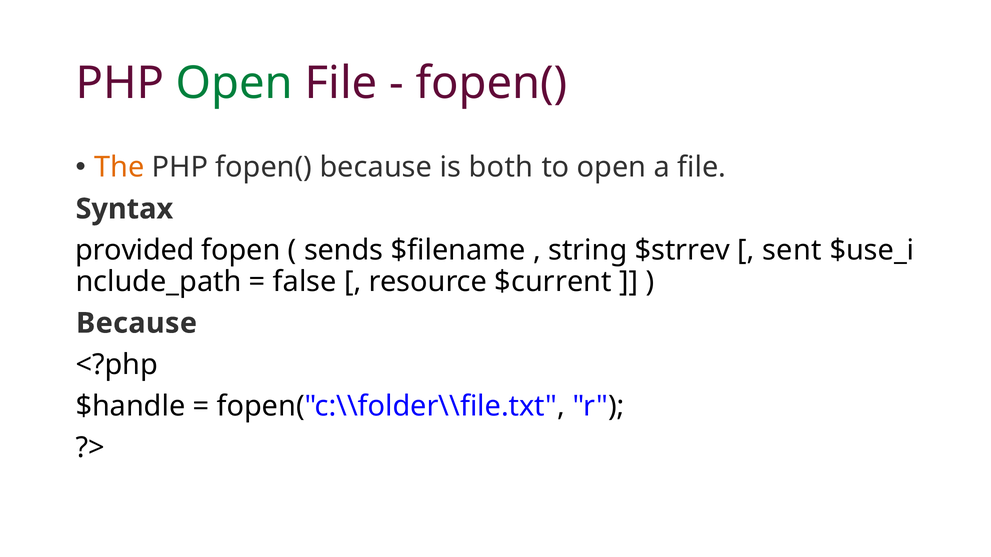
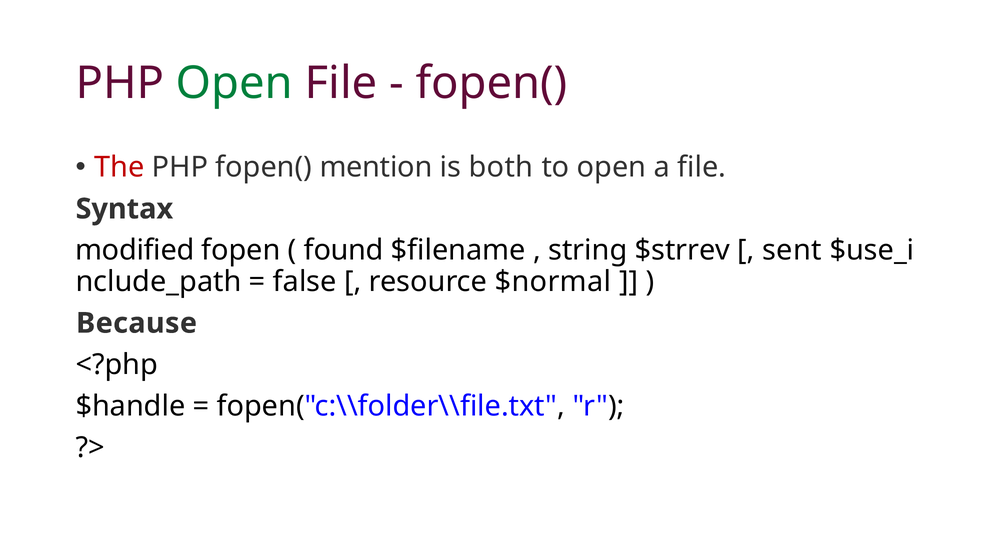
The colour: orange -> red
fopen( because: because -> mention
provided: provided -> modified
sends: sends -> found
$current: $current -> $normal
